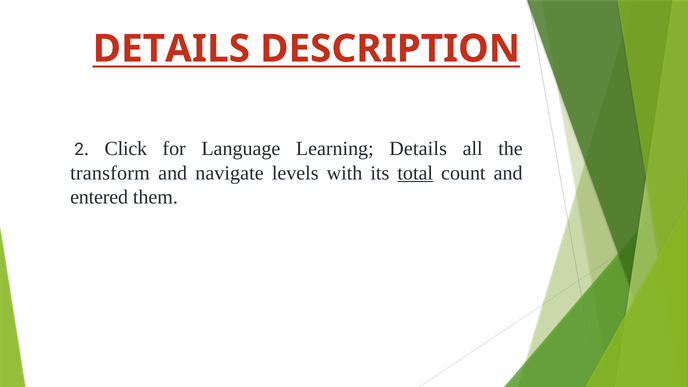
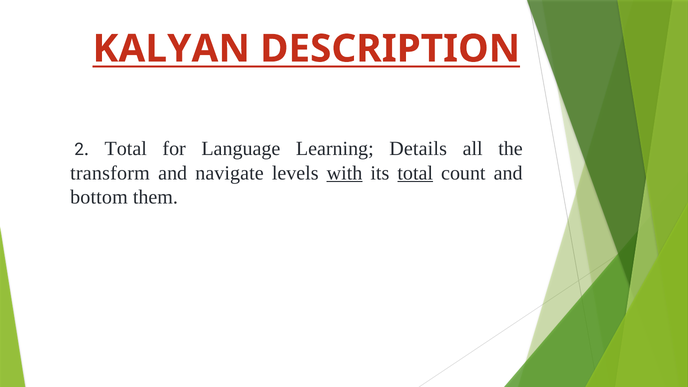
DETAILS at (171, 49): DETAILS -> KALYAN
Click at (126, 149): Click -> Total
with underline: none -> present
entered: entered -> bottom
